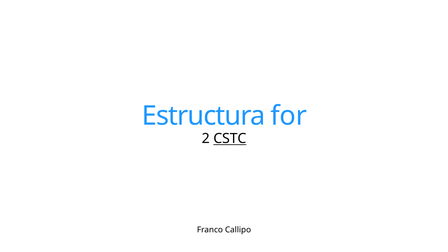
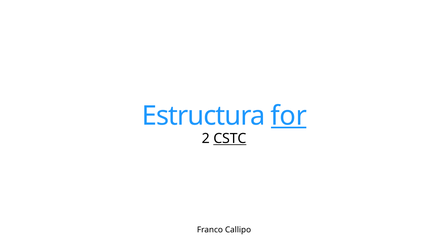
for underline: none -> present
